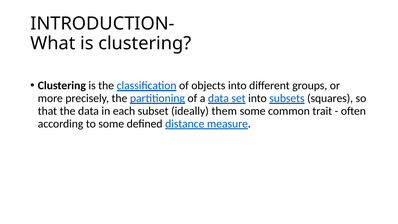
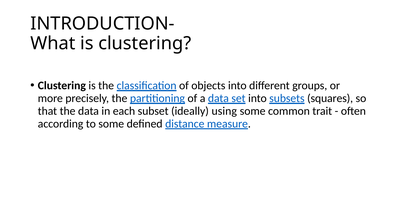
them: them -> using
